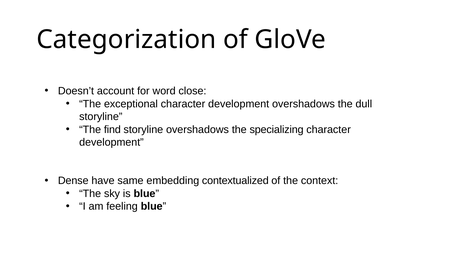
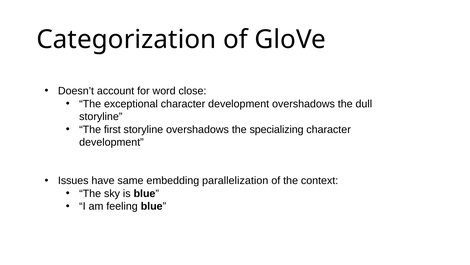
find: find -> first
Dense: Dense -> Issues
contextualized: contextualized -> parallelization
